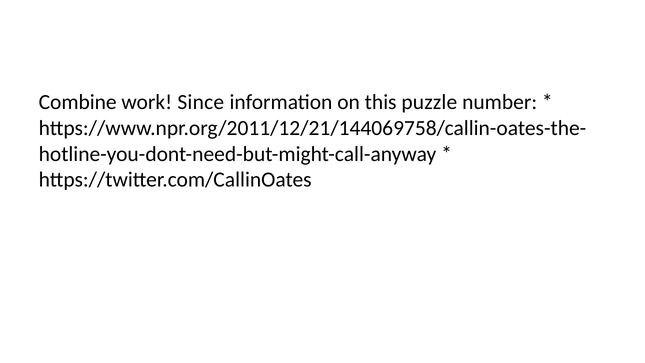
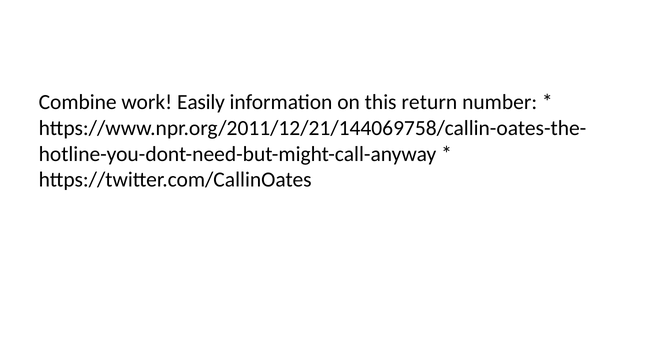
Since: Since -> Easily
puzzle: puzzle -> return
